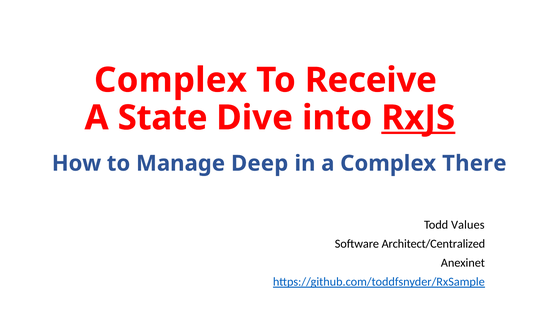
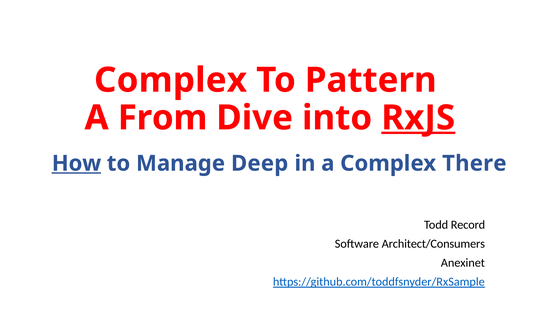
Receive: Receive -> Pattern
State: State -> From
How underline: none -> present
Values: Values -> Record
Architect/Centralized: Architect/Centralized -> Architect/Consumers
